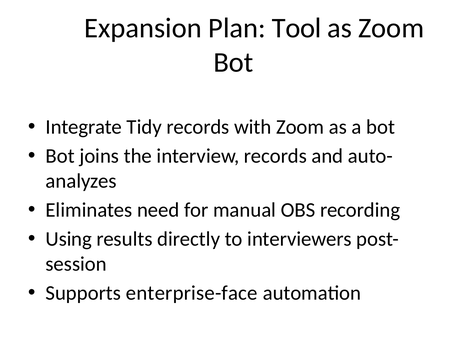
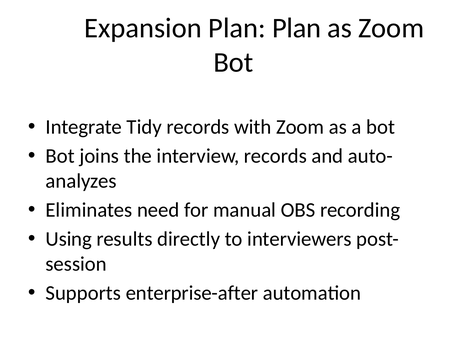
Plan Tool: Tool -> Plan
enterprise-face: enterprise-face -> enterprise-after
